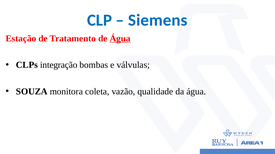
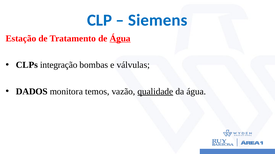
SOUZA: SOUZA -> DADOS
coleta: coleta -> temos
qualidade underline: none -> present
